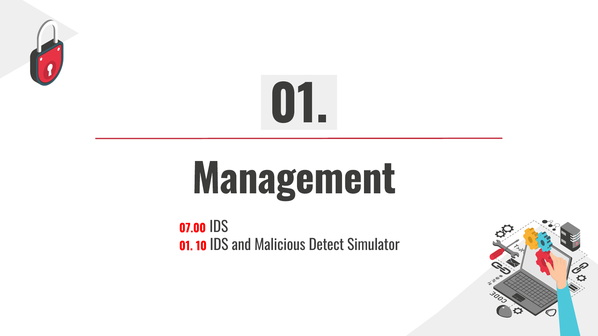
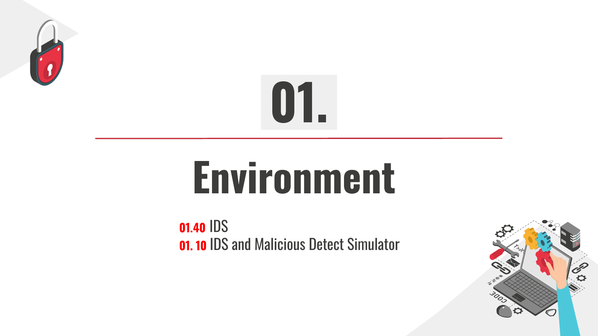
Management: Management -> Environment
07.00: 07.00 -> 01.40
